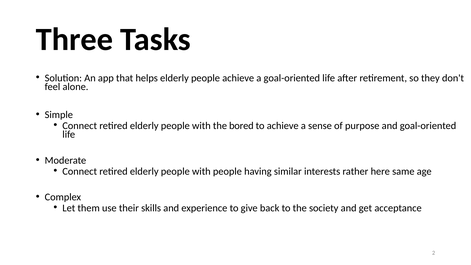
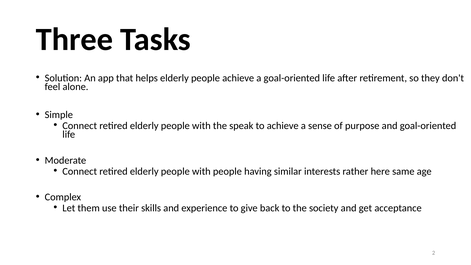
bored: bored -> speak
